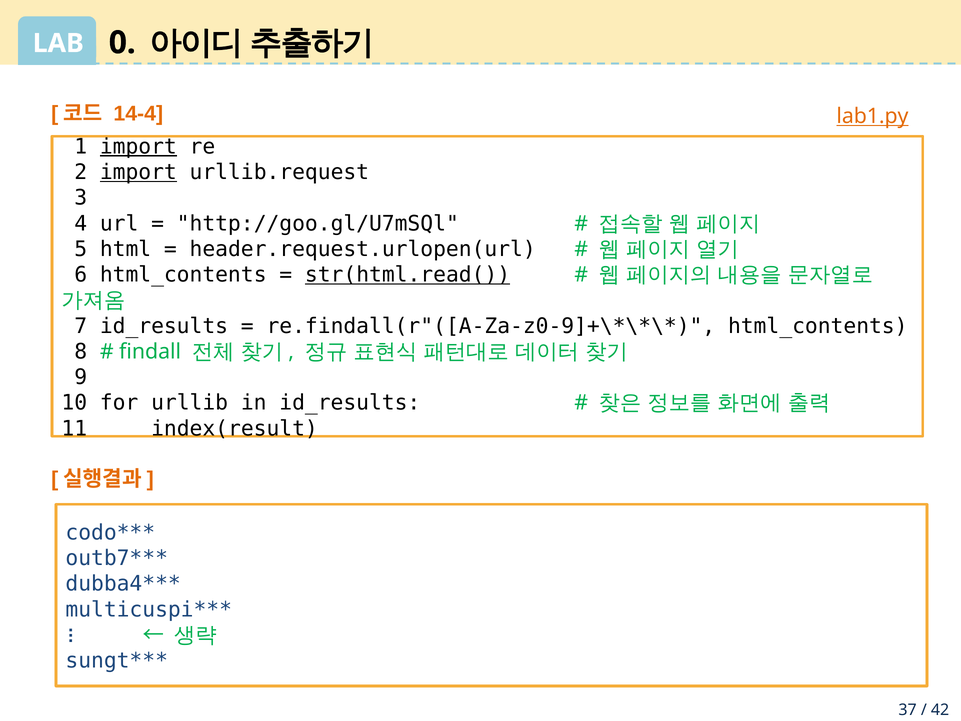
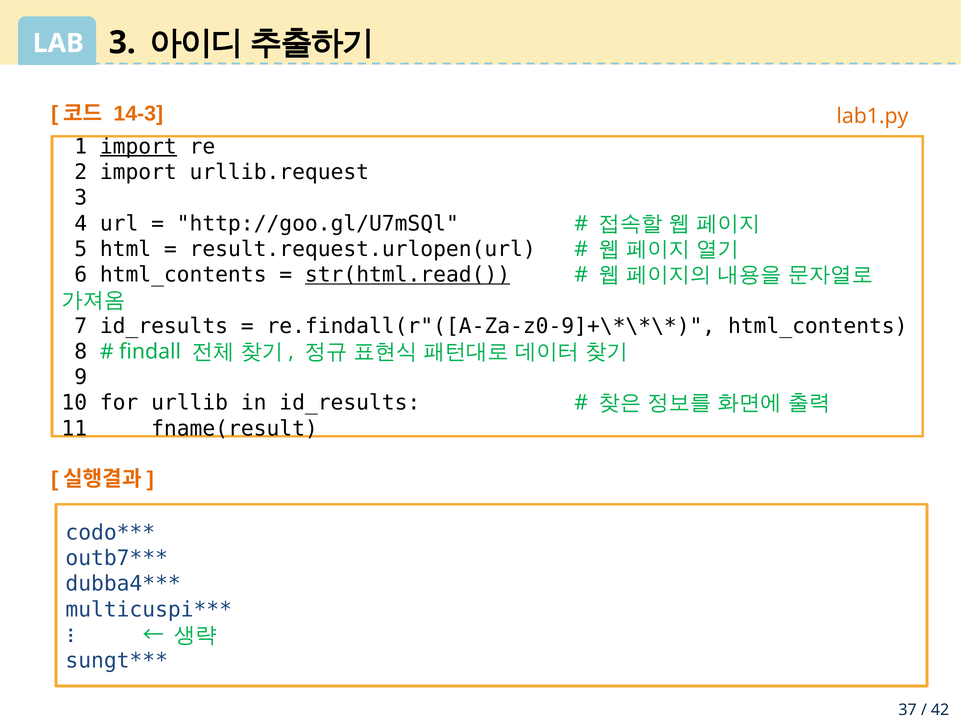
0 at (122, 43): 0 -> 3
14-4: 14-4 -> 14-3
lab1.py underline: present -> none
import at (138, 172) underline: present -> none
header.request.urlopen(url: header.request.urlopen(url -> result.request.urlopen(url
index(result: index(result -> fname(result
